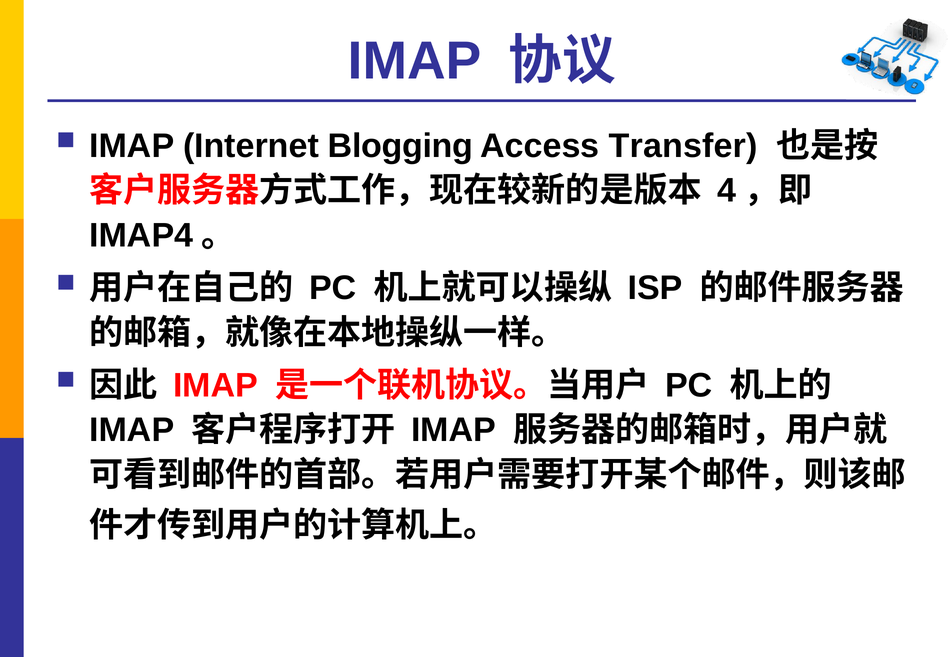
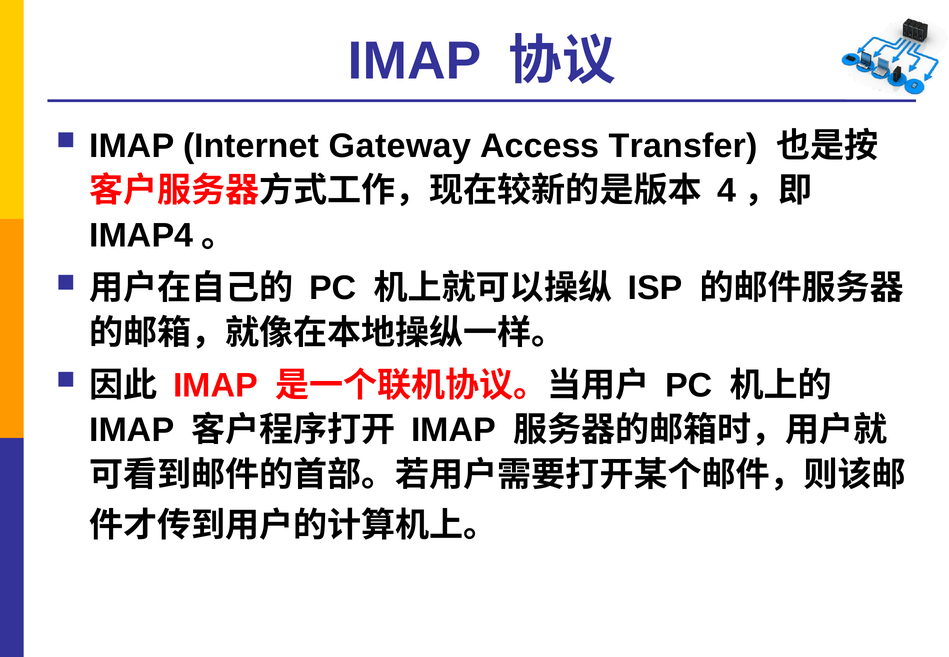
Blogging: Blogging -> Gateway
